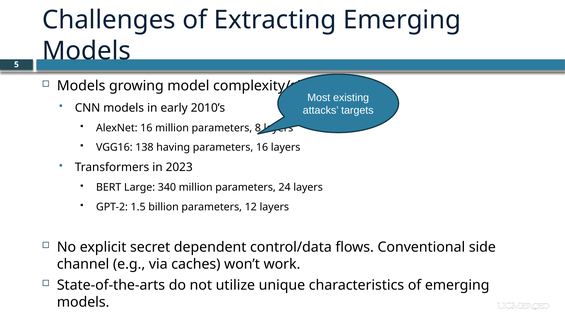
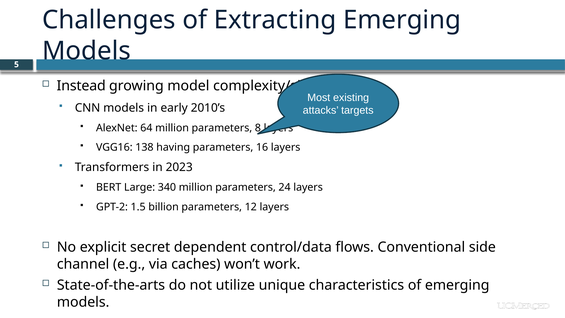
Models at (81, 86): Models -> Instead
AlexNet 16: 16 -> 64
